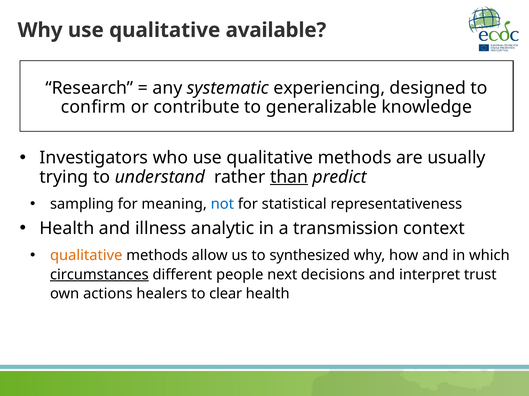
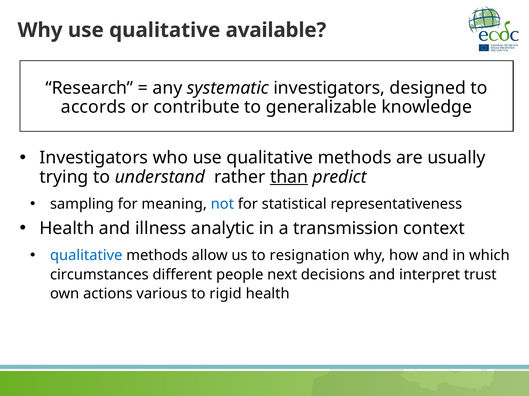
systematic experiencing: experiencing -> investigators
confirm: confirm -> accords
qualitative at (86, 256) colour: orange -> blue
synthesized: synthesized -> resignation
circumstances underline: present -> none
healers: healers -> various
clear: clear -> rigid
